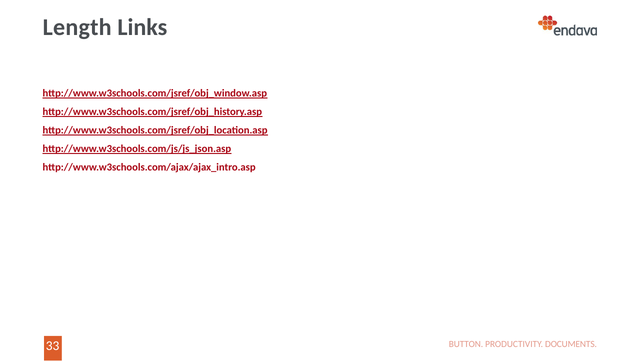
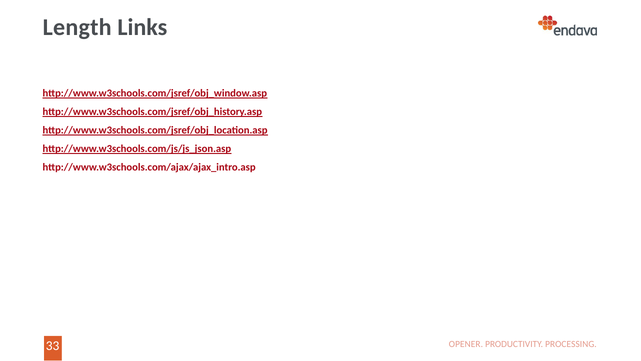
BUTTON: BUTTON -> OPENER
DOCUMENTS: DOCUMENTS -> PROCESSING
